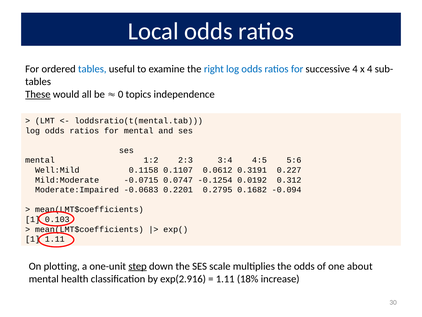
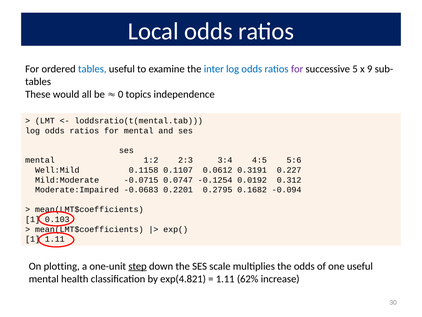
right: right -> inter
for at (297, 69) colour: blue -> purple
successive 4: 4 -> 5
x 4: 4 -> 9
These underline: present -> none
one about: about -> useful
exp(2.916: exp(2.916 -> exp(4.821
18%: 18% -> 62%
